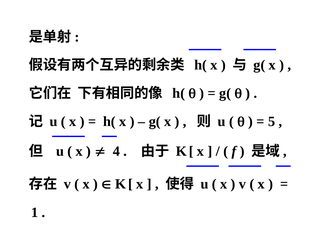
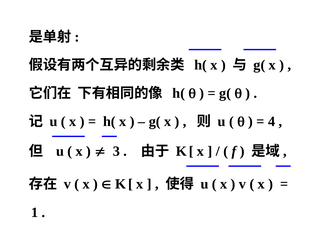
5: 5 -> 4
4: 4 -> 3
